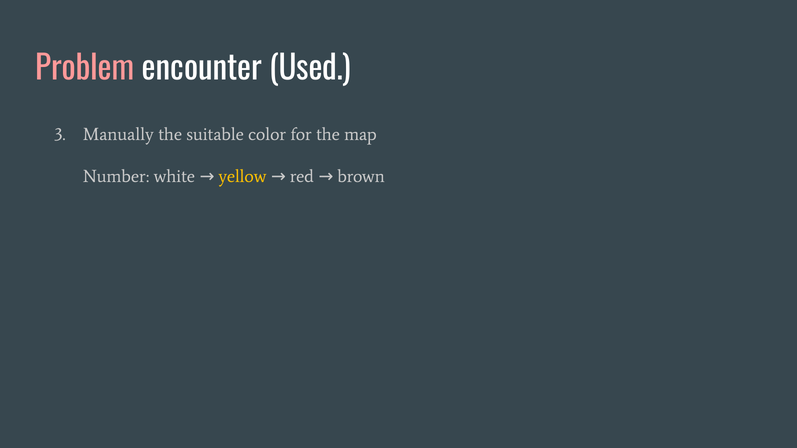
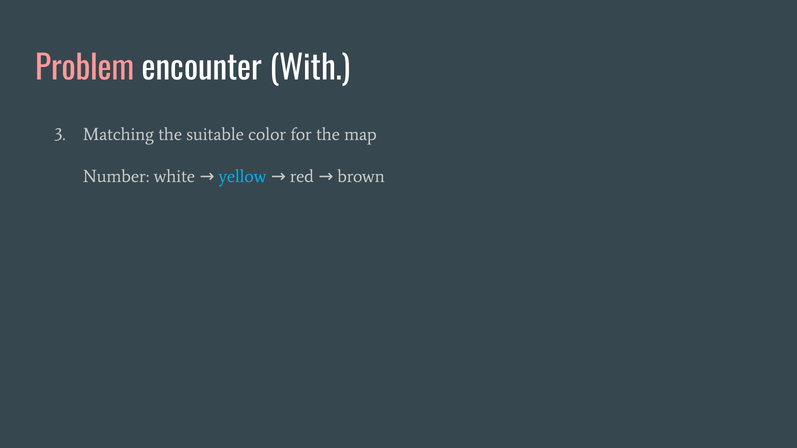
Used: Used -> With
Manually: Manually -> Matching
yellow colour: yellow -> light blue
